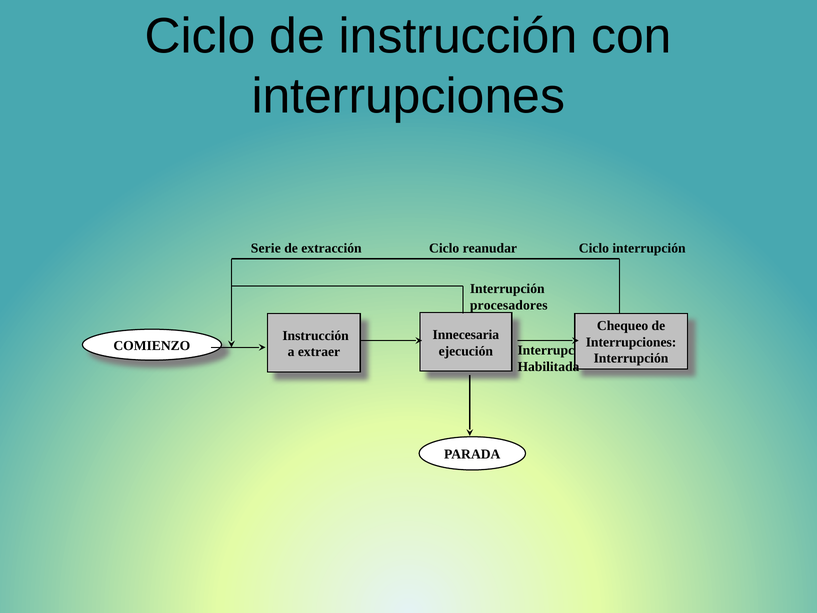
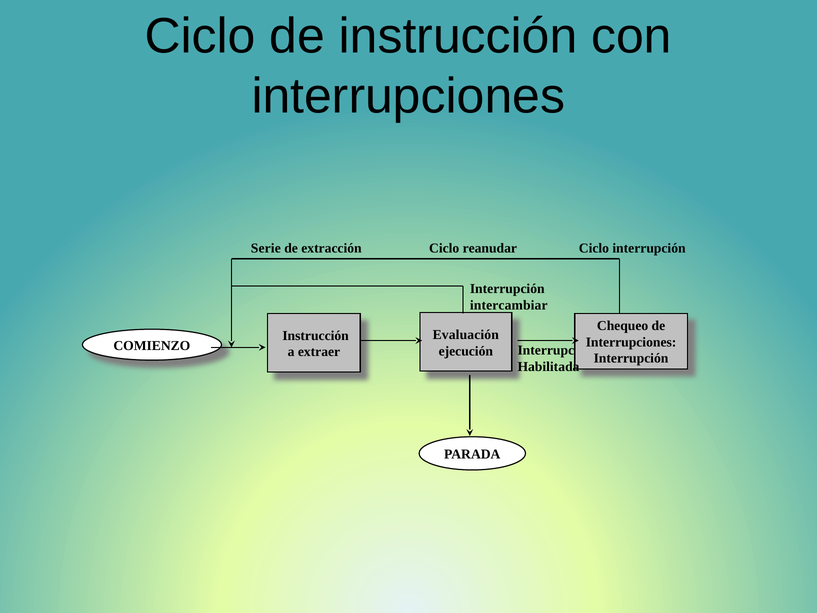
procesadores: procesadores -> intercambiar
Innecesaria: Innecesaria -> Evaluación
